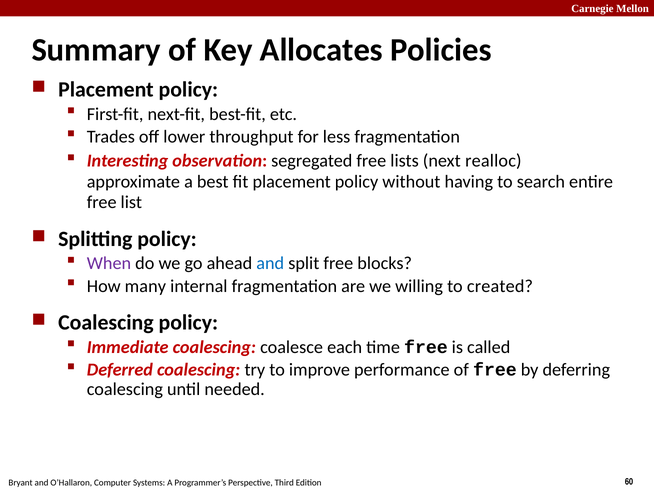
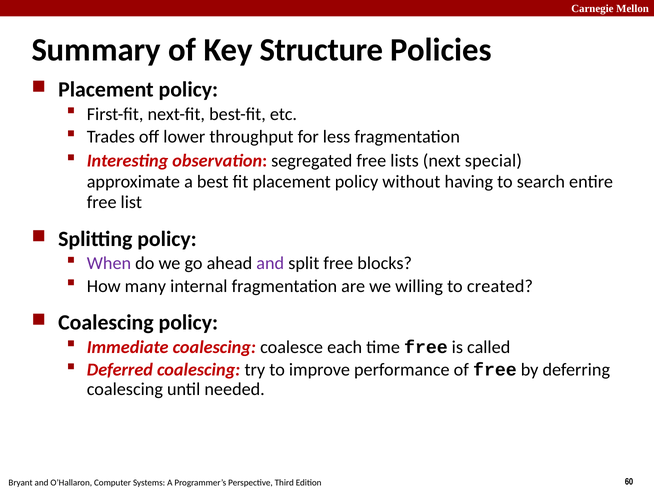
Allocates: Allocates -> Structure
realloc: realloc -> special
and at (270, 264) colour: blue -> purple
